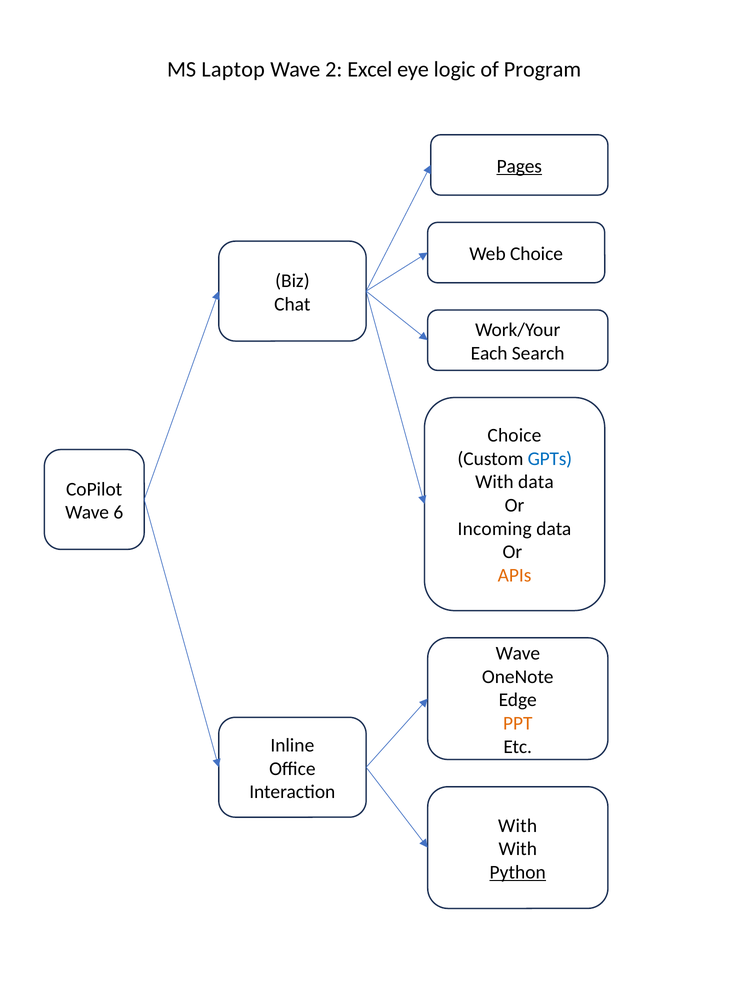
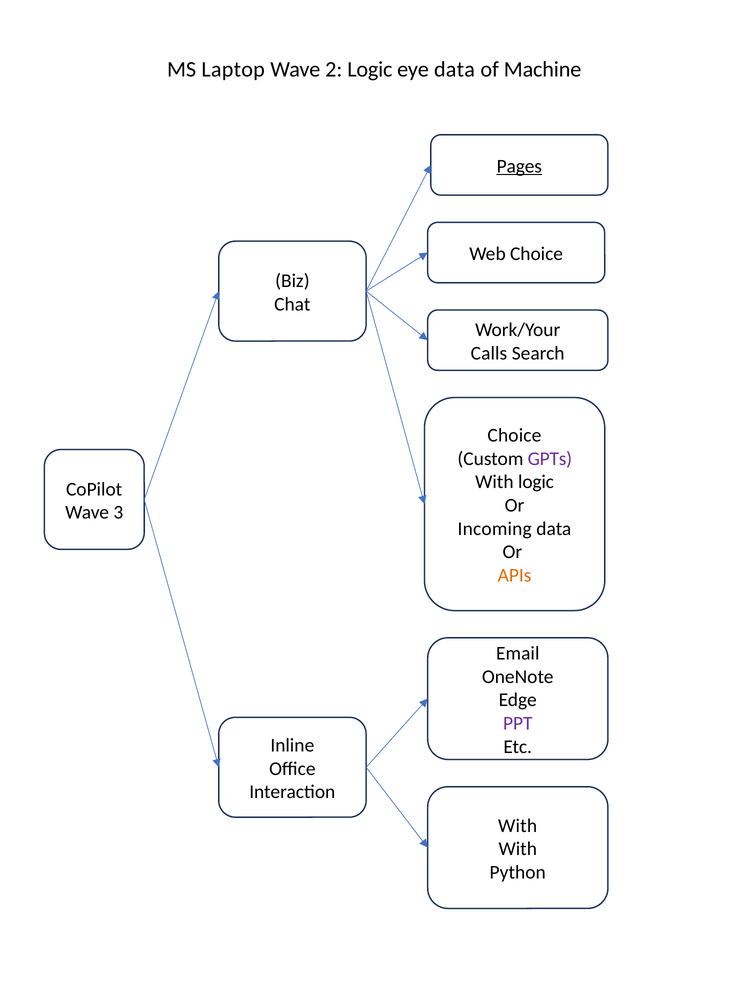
2 Excel: Excel -> Logic
eye logic: logic -> data
Program: Program -> Machine
Each: Each -> Calls
GPTs colour: blue -> purple
With data: data -> logic
6: 6 -> 3
Wave at (518, 653): Wave -> Email
PPT colour: orange -> purple
Python underline: present -> none
